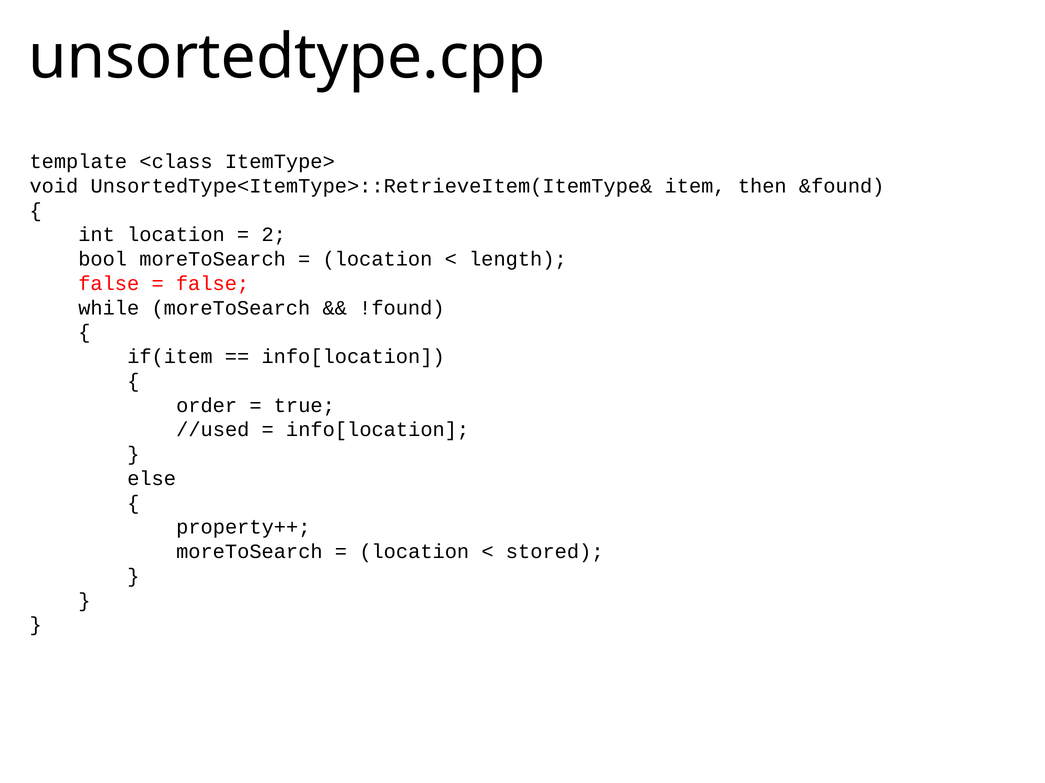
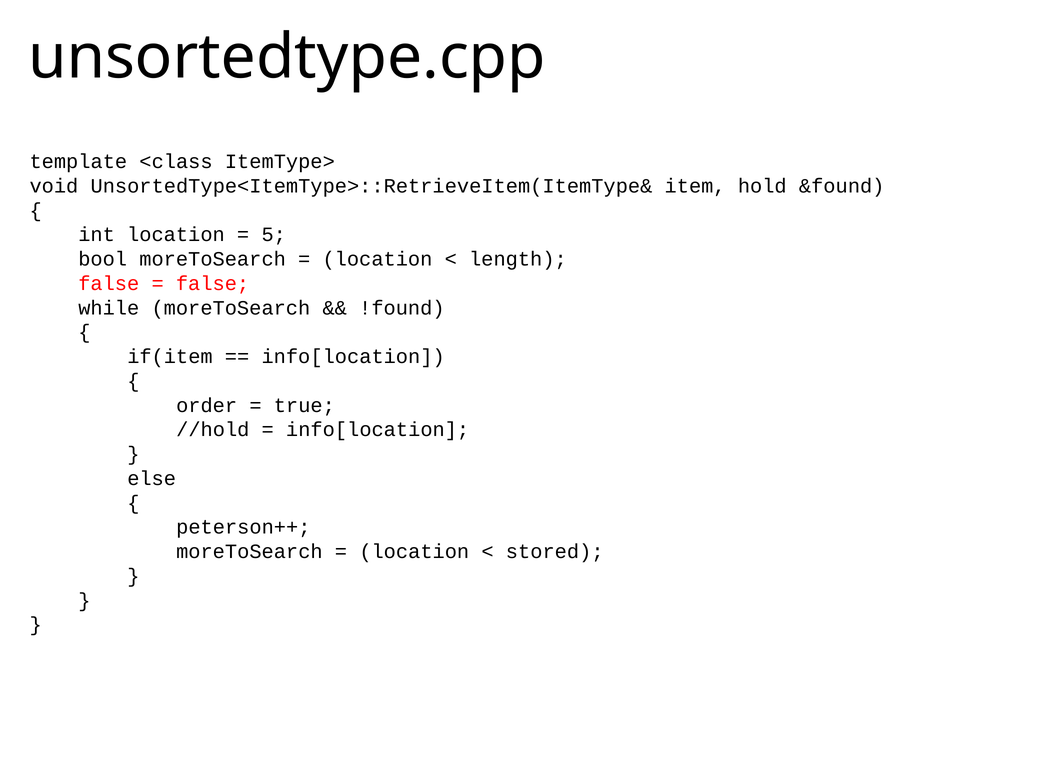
then: then -> hold
2: 2 -> 5
//used: //used -> //hold
property++: property++ -> peterson++
